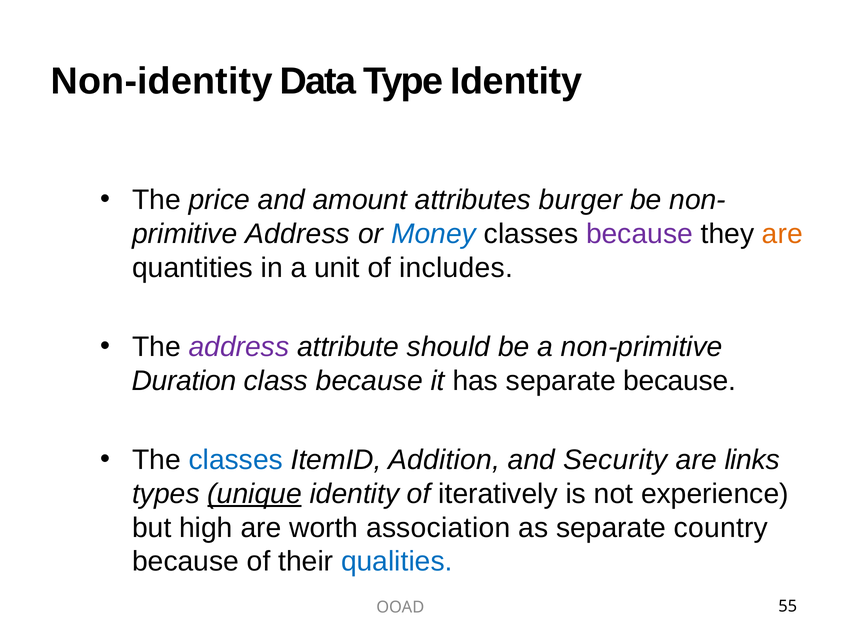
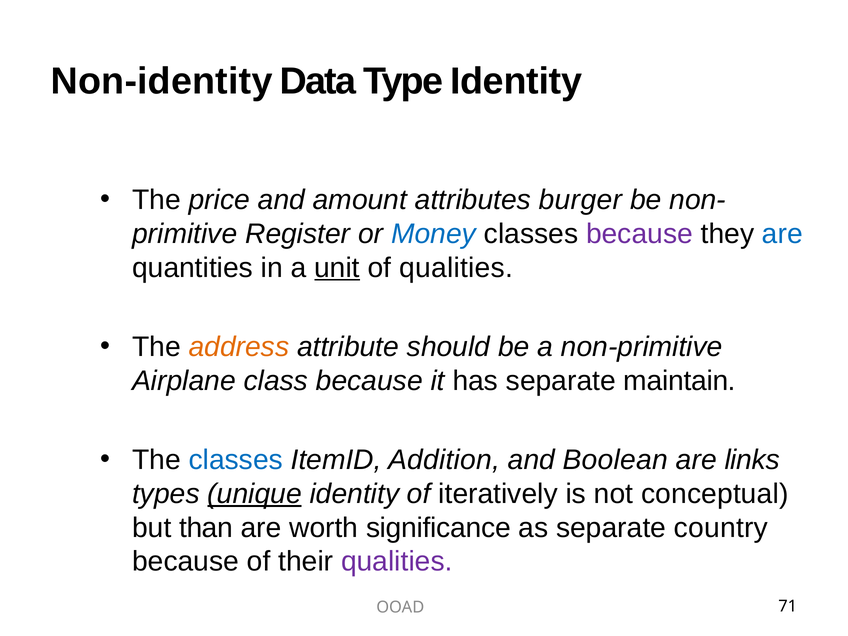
Address at (298, 234): Address -> Register
are at (782, 234) colour: orange -> blue
unit underline: none -> present
of includes: includes -> qualities
address at (239, 347) colour: purple -> orange
Duration: Duration -> Airplane
separate because: because -> maintain
Security: Security -> Boolean
experience: experience -> conceptual
high: high -> than
association: association -> significance
qualities at (397, 562) colour: blue -> purple
55: 55 -> 71
